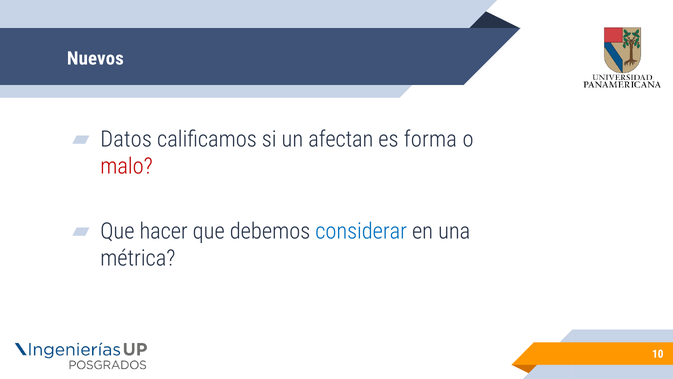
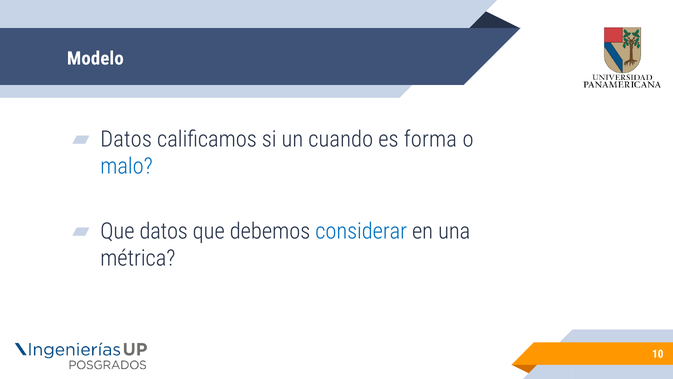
Nuevos: Nuevos -> Modelo
afectan: afectan -> cuando
malo colour: red -> blue
Que hacer: hacer -> datos
